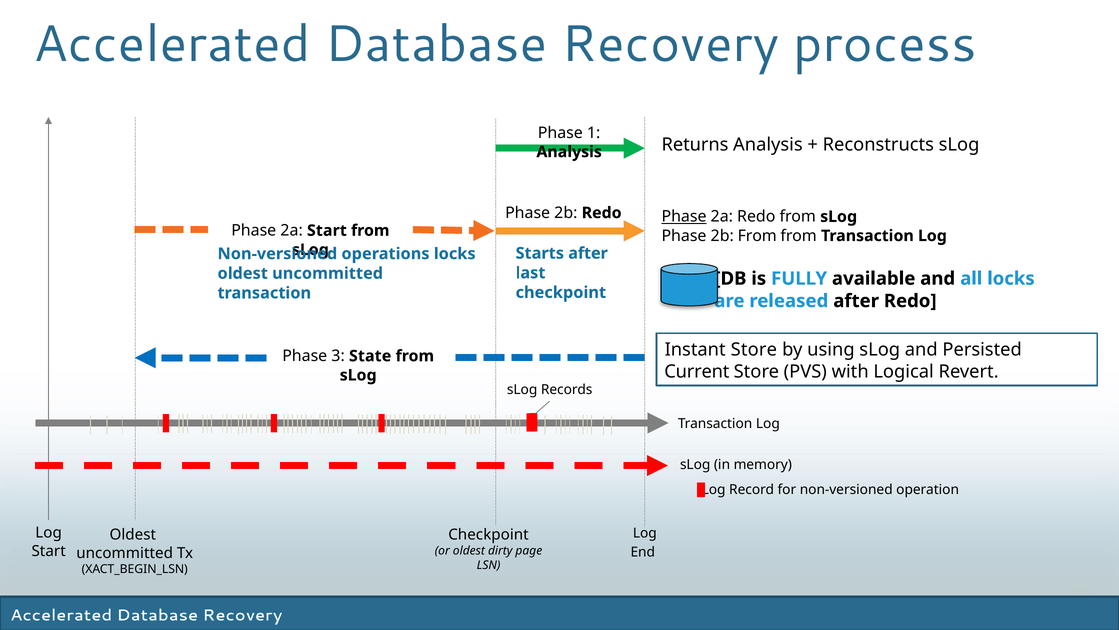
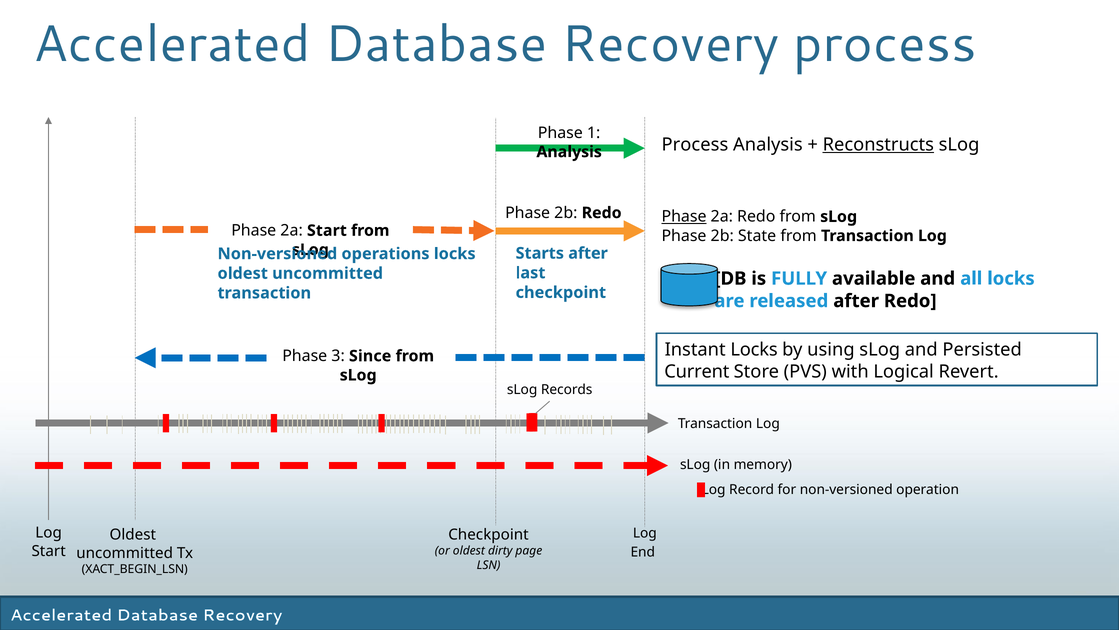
Analysis Returns: Returns -> Process
Reconstructs underline: none -> present
2b From: From -> State
Instant Store: Store -> Locks
State: State -> Since
